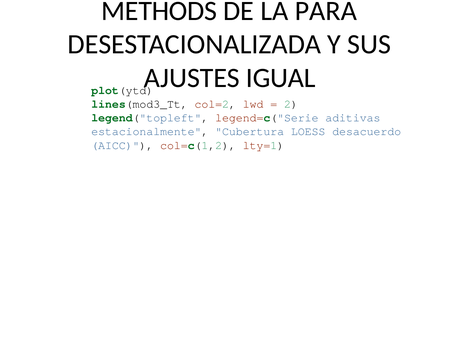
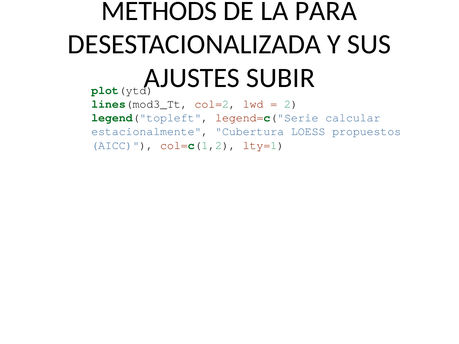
IGUAL: IGUAL -> SUBIR
aditivas: aditivas -> calcular
desacuerdo: desacuerdo -> propuestos
